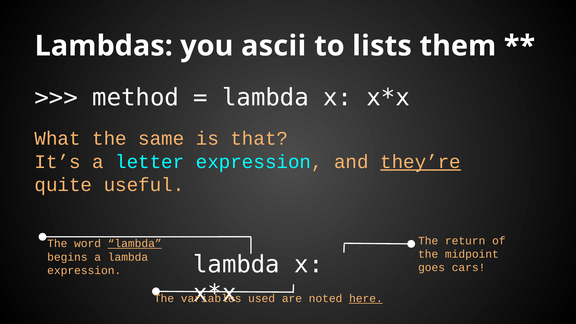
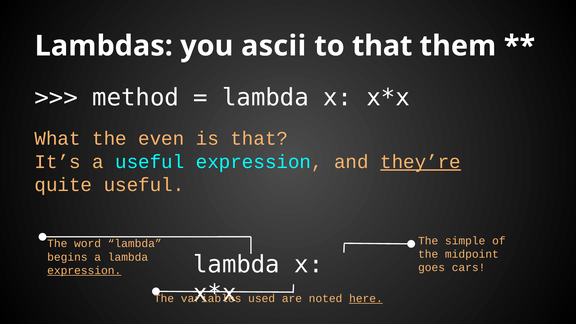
to lists: lists -> that
same: same -> even
a letter: letter -> useful
return: return -> simple
lambda at (135, 244) underline: present -> none
expression at (84, 270) underline: none -> present
